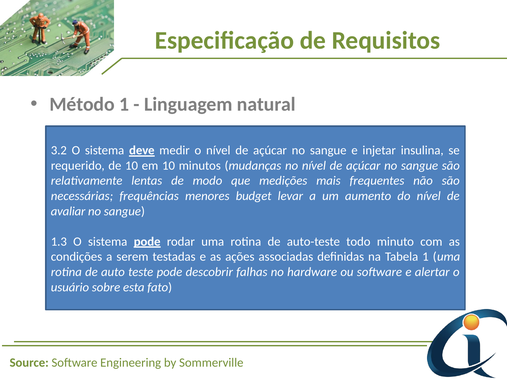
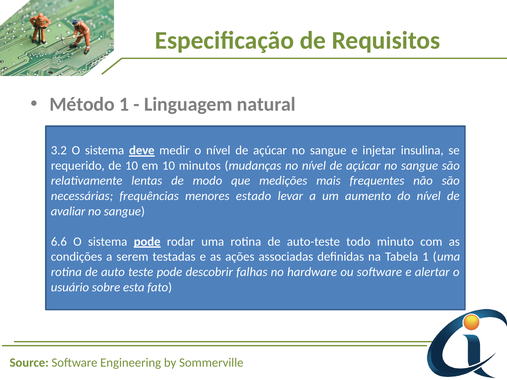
budget: budget -> estado
1.3: 1.3 -> 6.6
